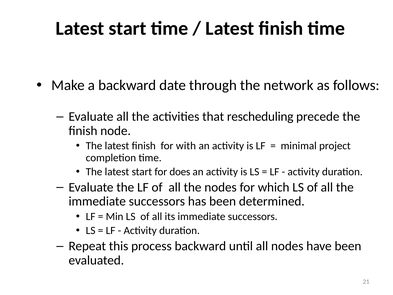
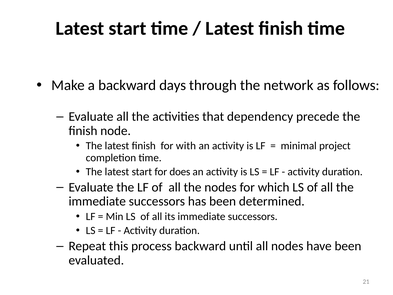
date: date -> days
rescheduling: rescheduling -> dependency
